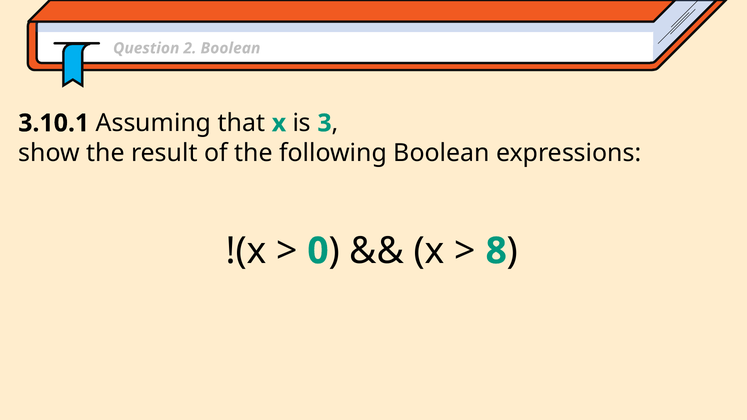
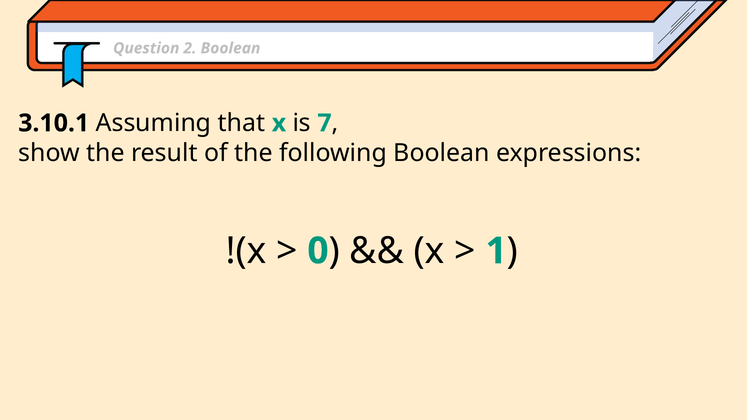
3: 3 -> 7
8: 8 -> 1
